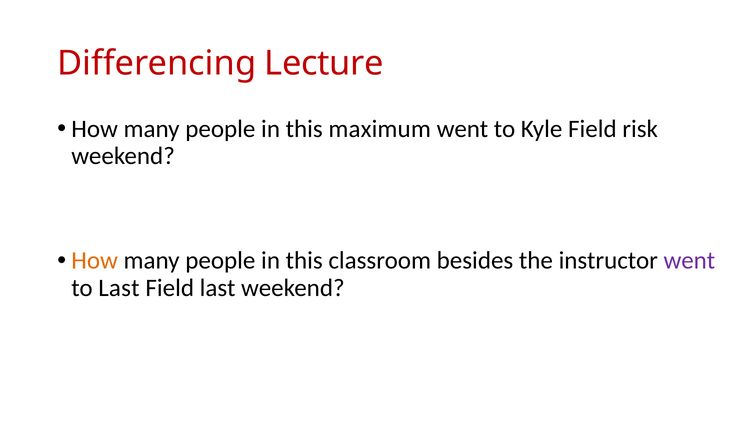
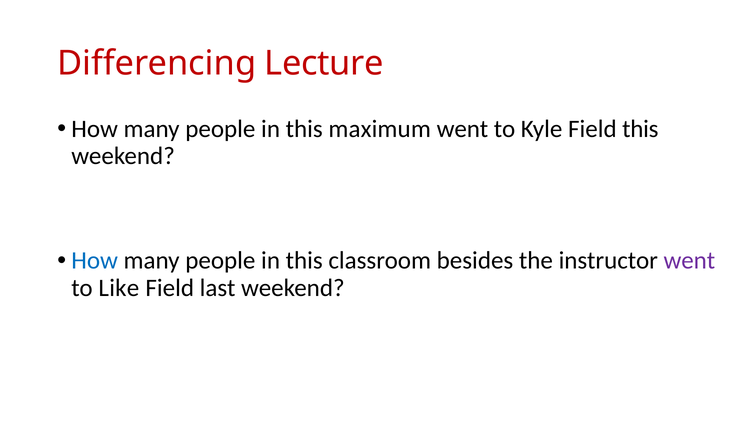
Field risk: risk -> this
How at (95, 260) colour: orange -> blue
to Last: Last -> Like
